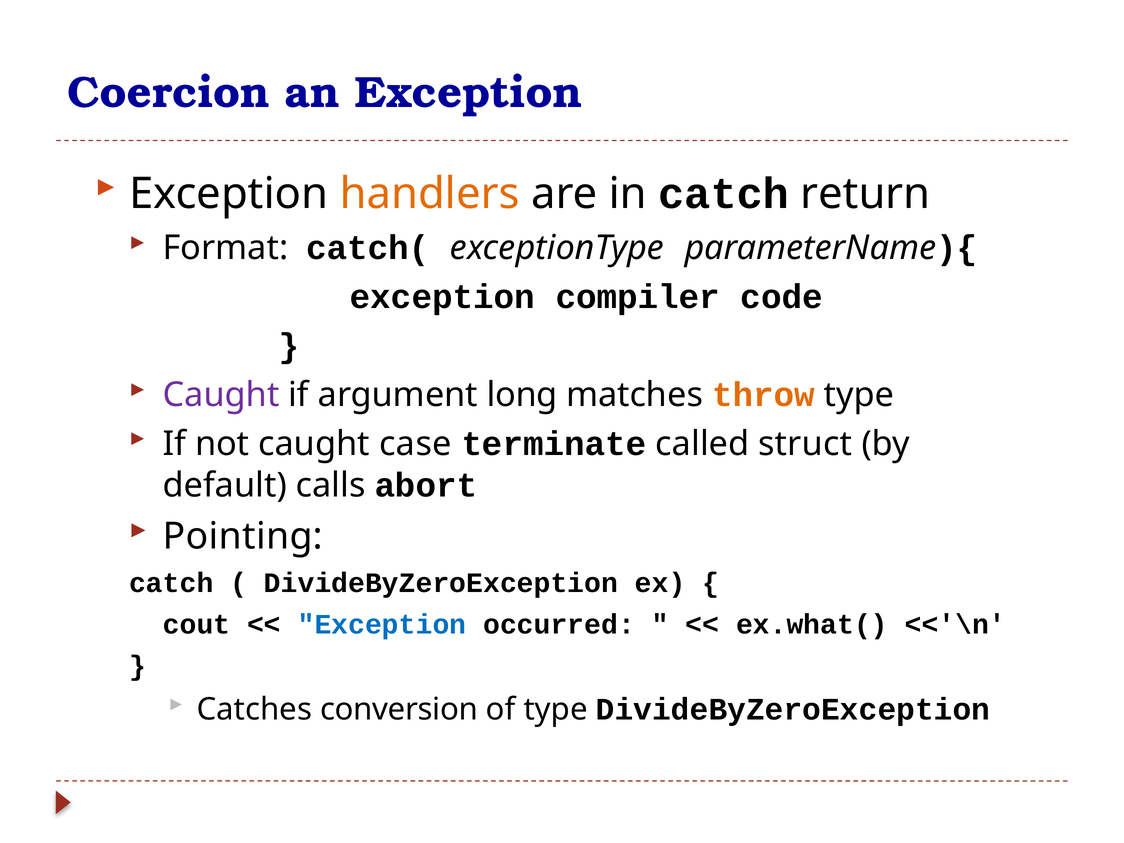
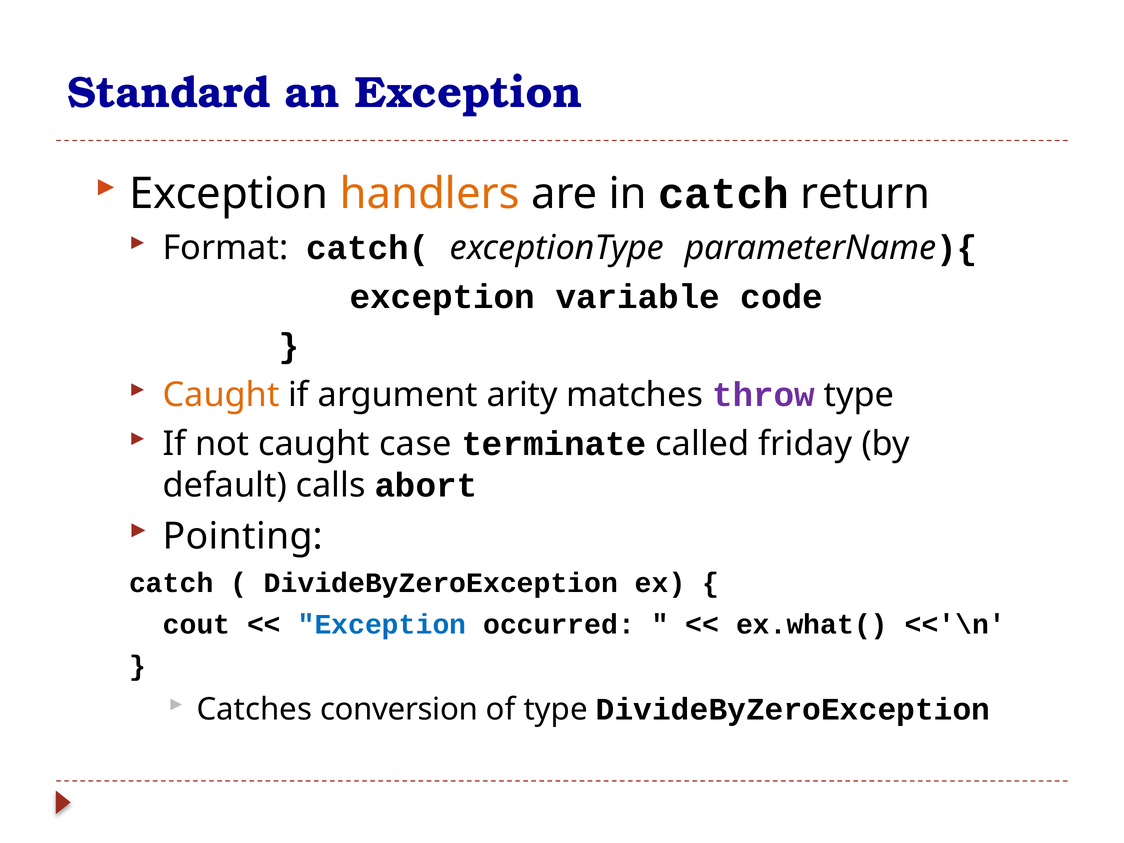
Coercion: Coercion -> Standard
compiler: compiler -> variable
Caught at (221, 395) colour: purple -> orange
long: long -> arity
throw colour: orange -> purple
struct: struct -> friday
